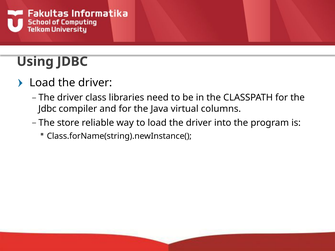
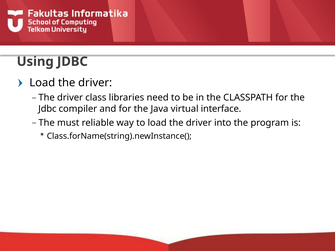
columns: columns -> interface
store: store -> must
